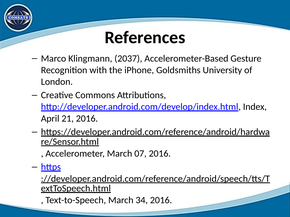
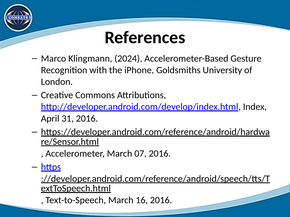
2037: 2037 -> 2024
21: 21 -> 31
34: 34 -> 16
